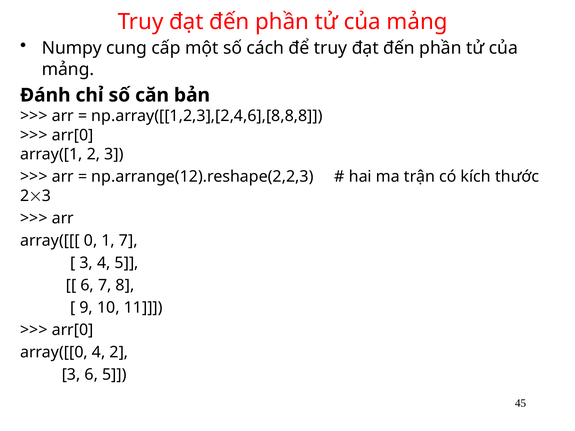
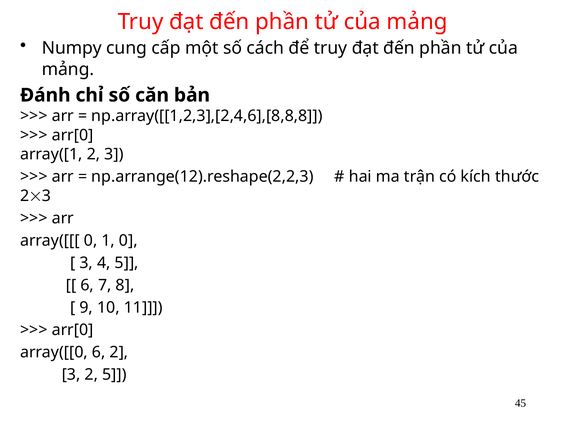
1 7: 7 -> 0
array([[0 4: 4 -> 6
3 6: 6 -> 2
